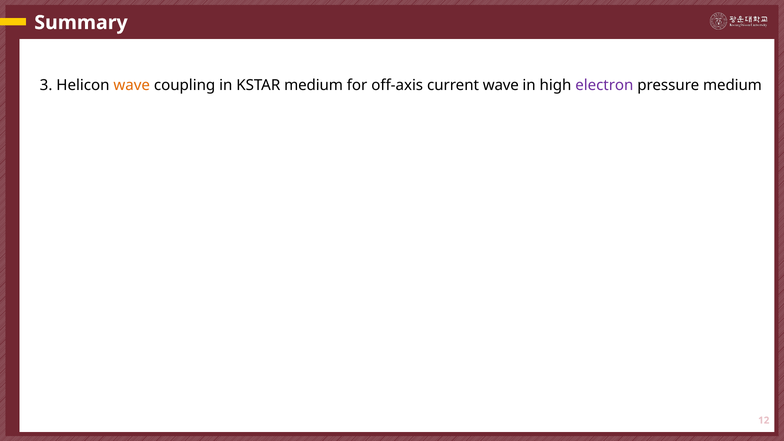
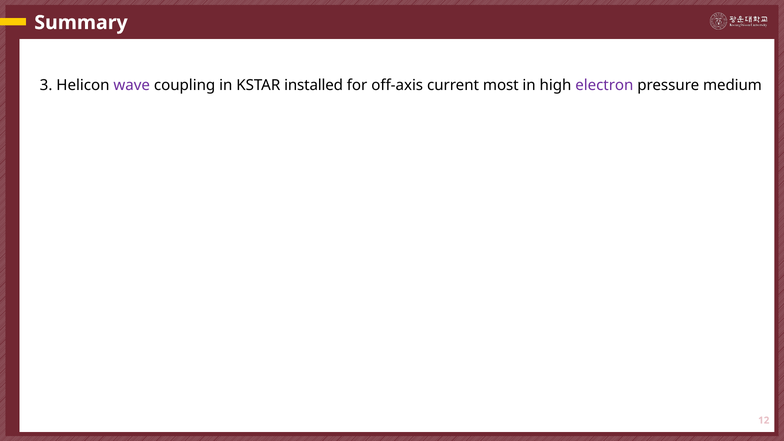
wave at (132, 85) colour: orange -> purple
KSTAR medium: medium -> installed
current wave: wave -> most
